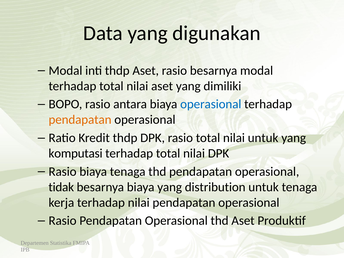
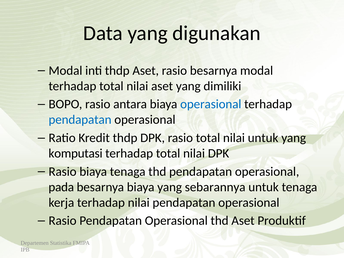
pendapatan at (80, 120) colour: orange -> blue
tidak: tidak -> pada
distribution: distribution -> sebarannya
